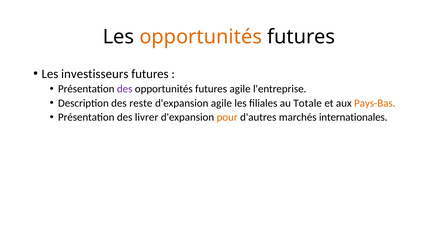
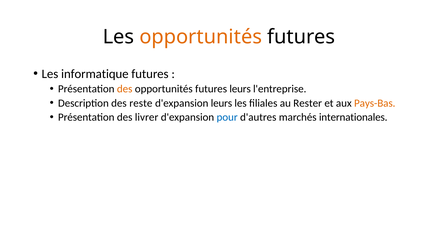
investisseurs: investisseurs -> informatique
des at (125, 89) colour: purple -> orange
futures agile: agile -> leurs
d'expansion agile: agile -> leurs
Totale: Totale -> Rester
pour colour: orange -> blue
